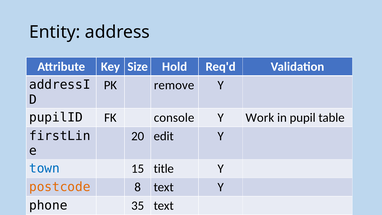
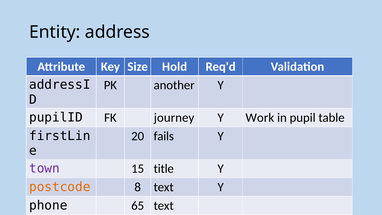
remove: remove -> another
console: console -> journey
edit: edit -> fails
town colour: blue -> purple
35: 35 -> 65
